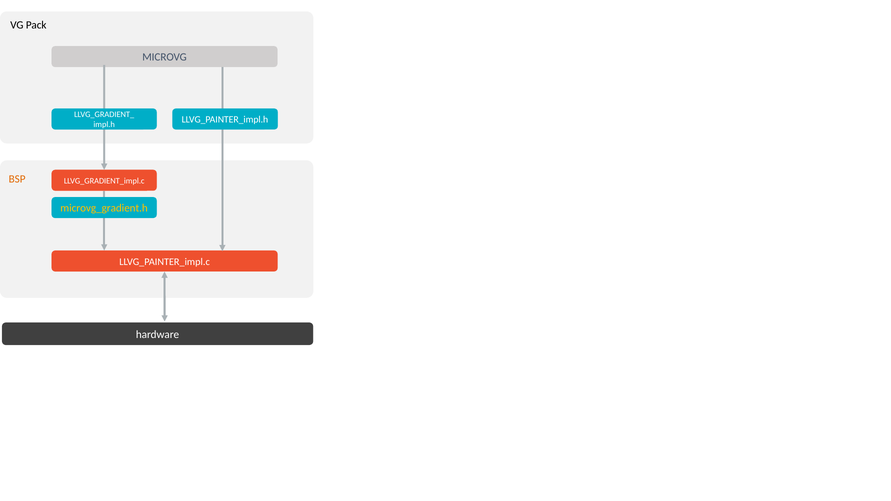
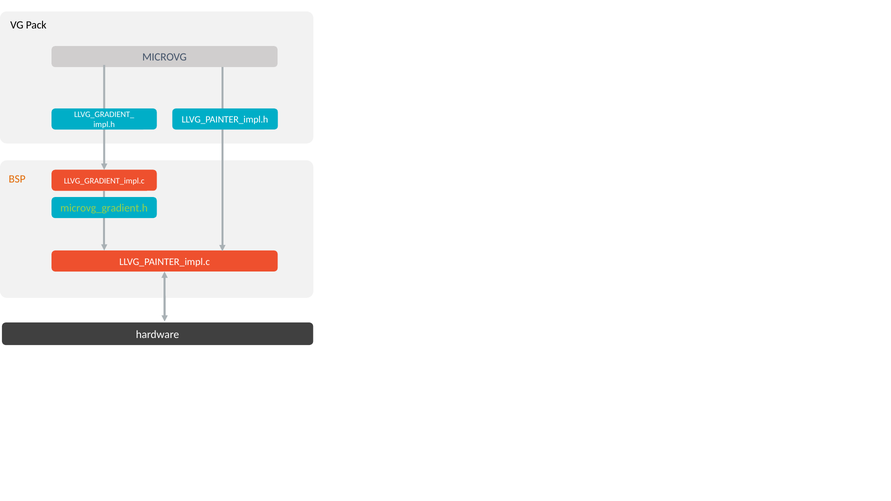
microvg_gradient.h colour: yellow -> light green
